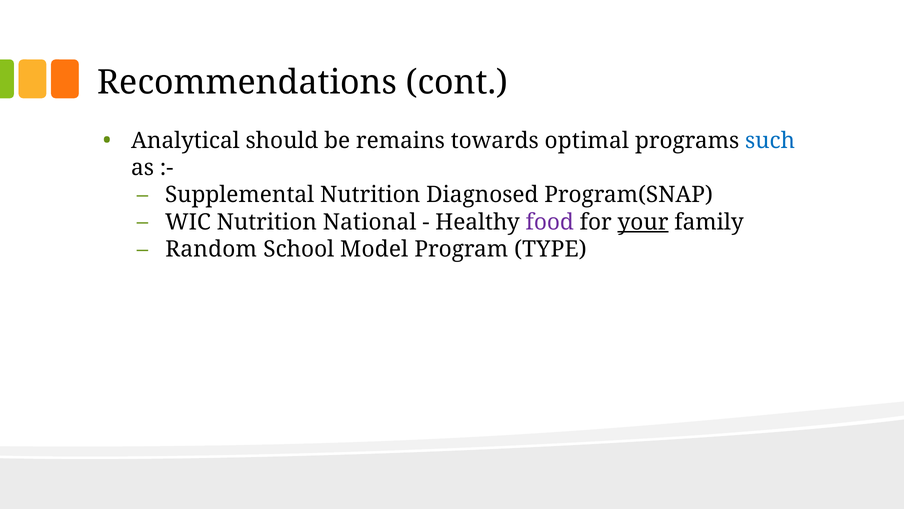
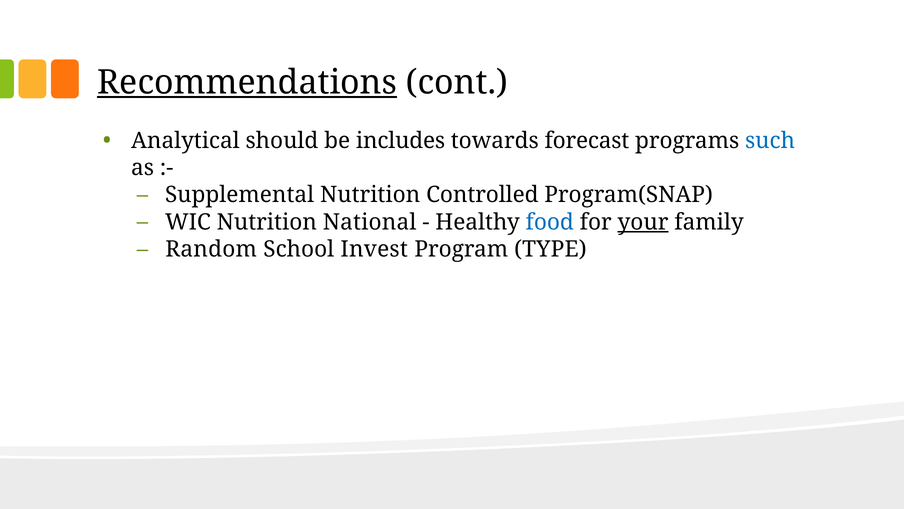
Recommendations underline: none -> present
remains: remains -> includes
optimal: optimal -> forecast
Diagnosed: Diagnosed -> Controlled
food colour: purple -> blue
Model: Model -> Invest
